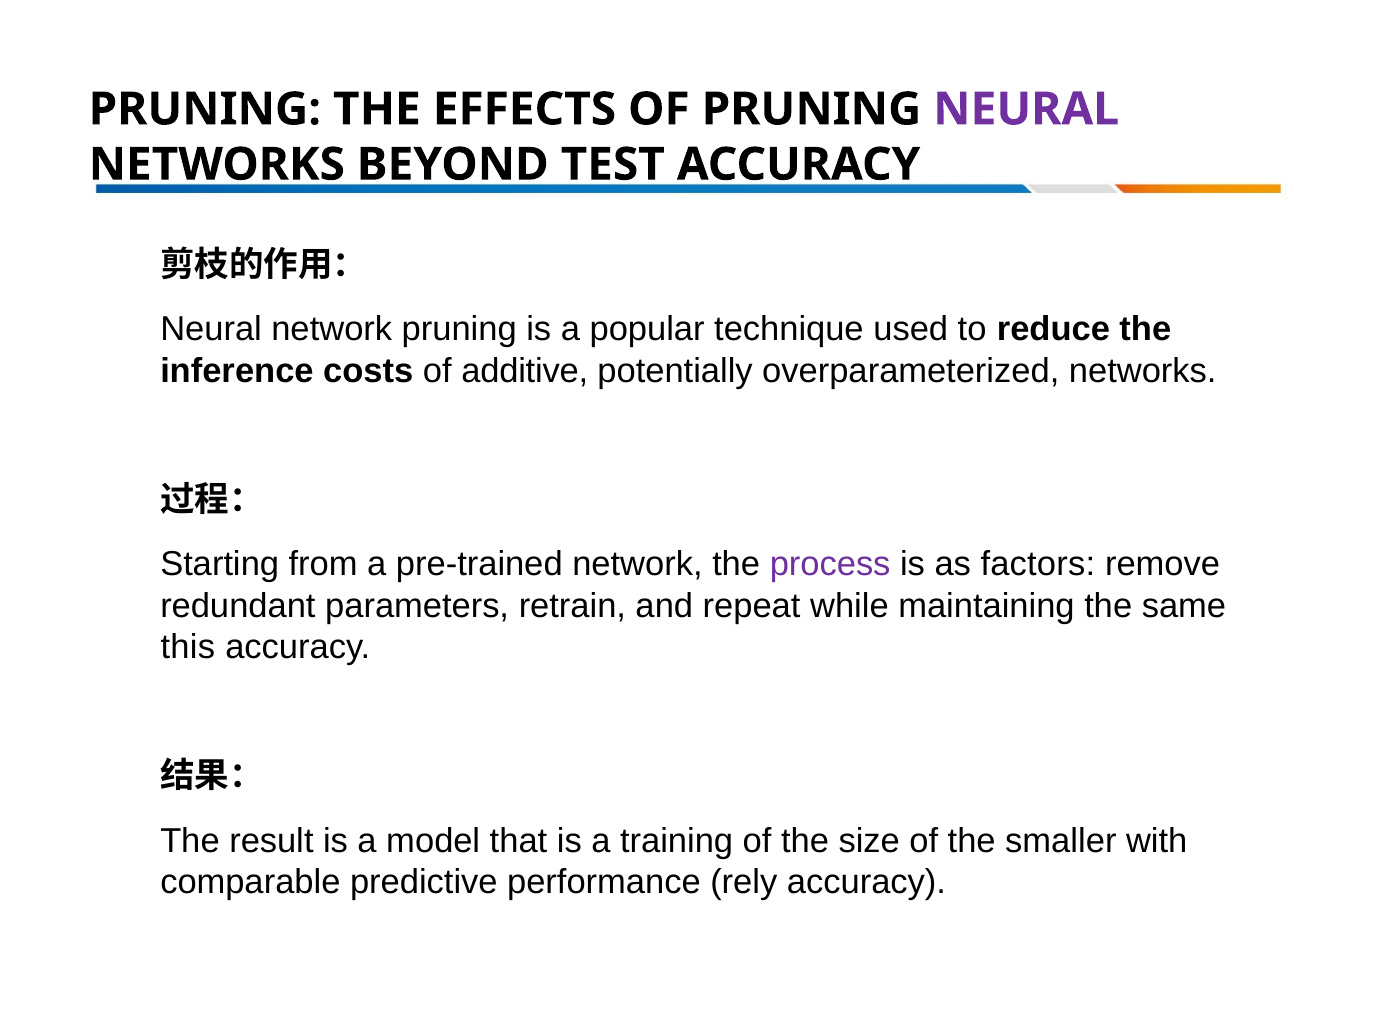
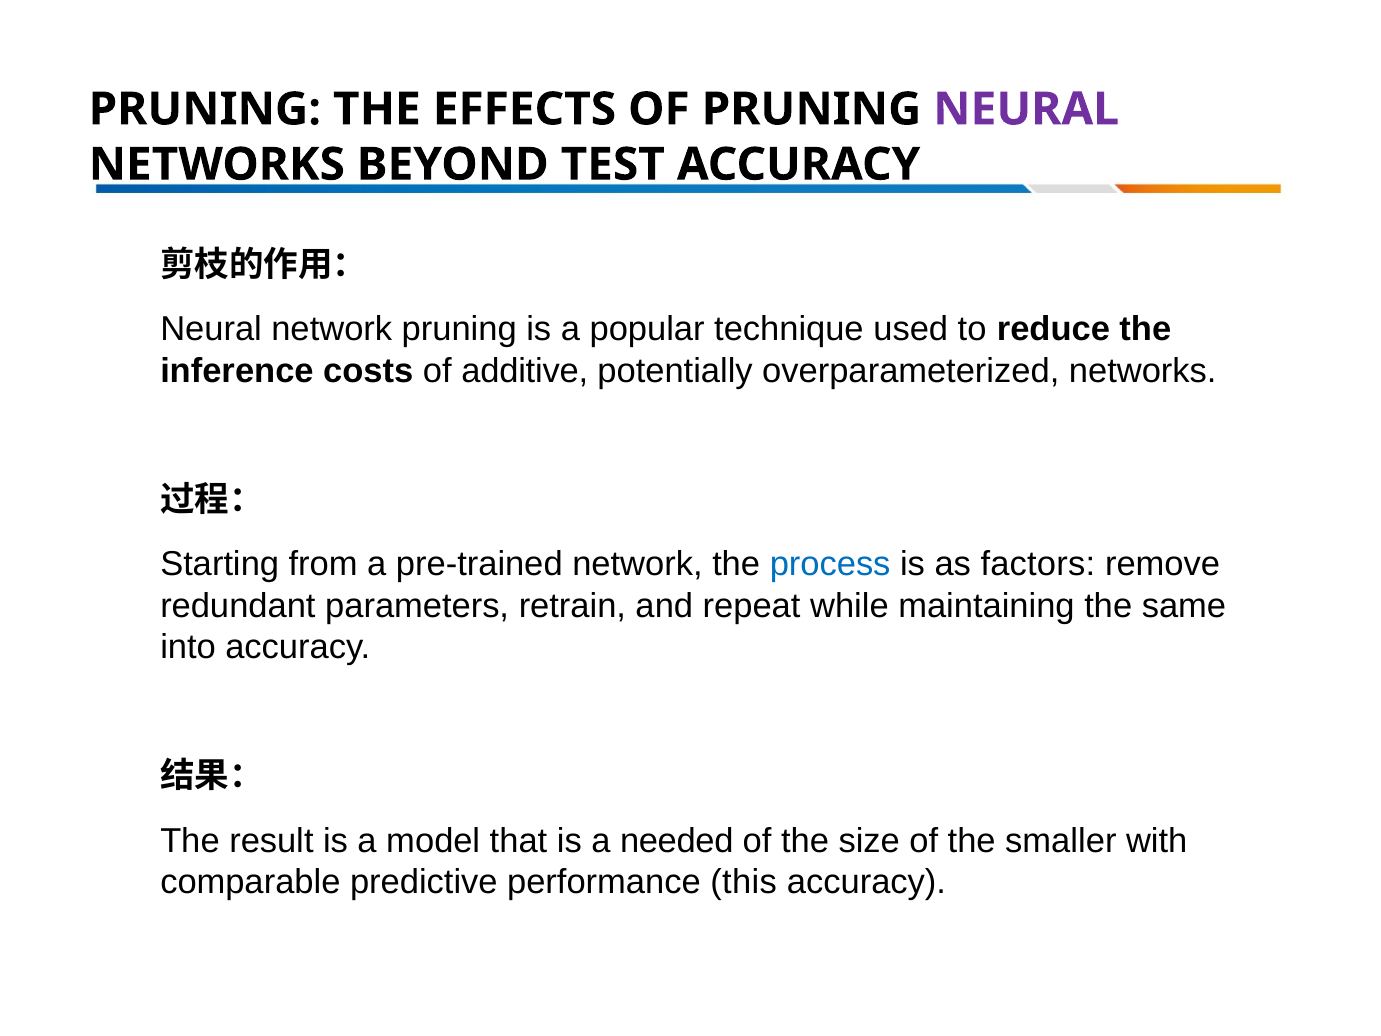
process colour: purple -> blue
this: this -> into
training: training -> needed
rely: rely -> this
